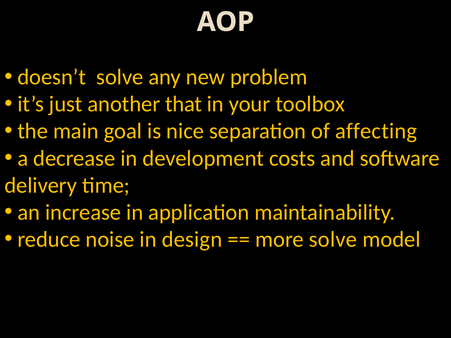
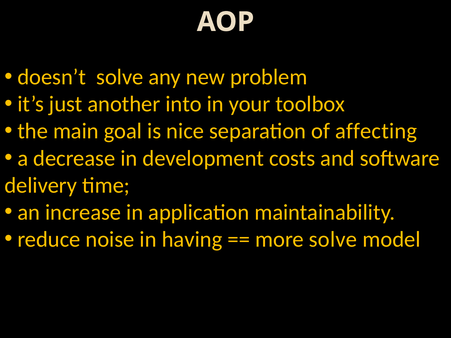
that: that -> into
design: design -> having
